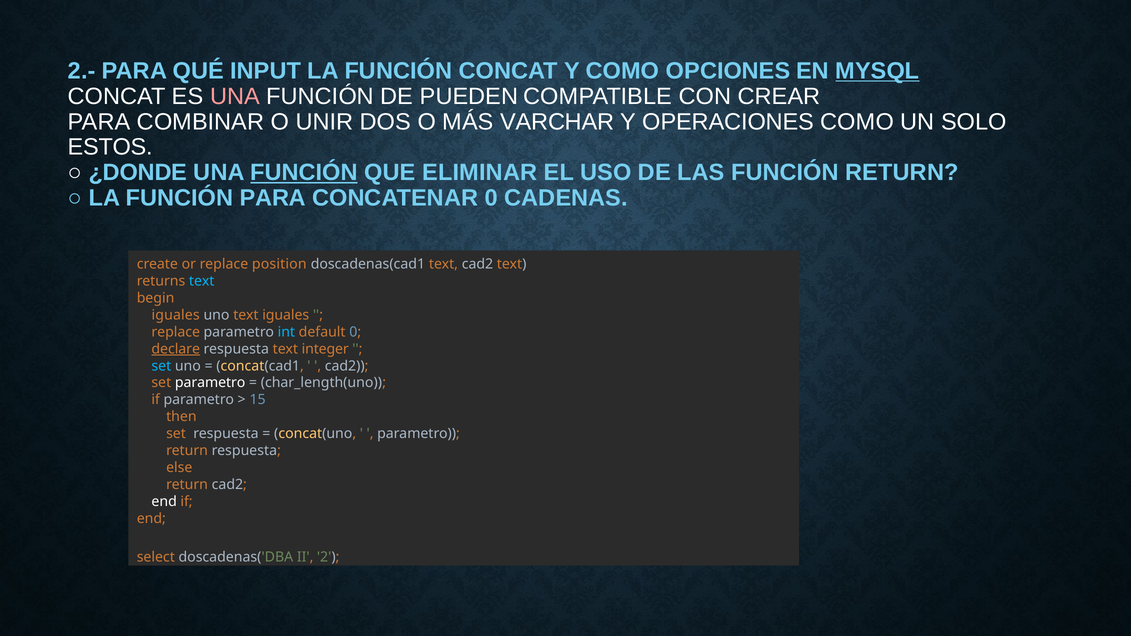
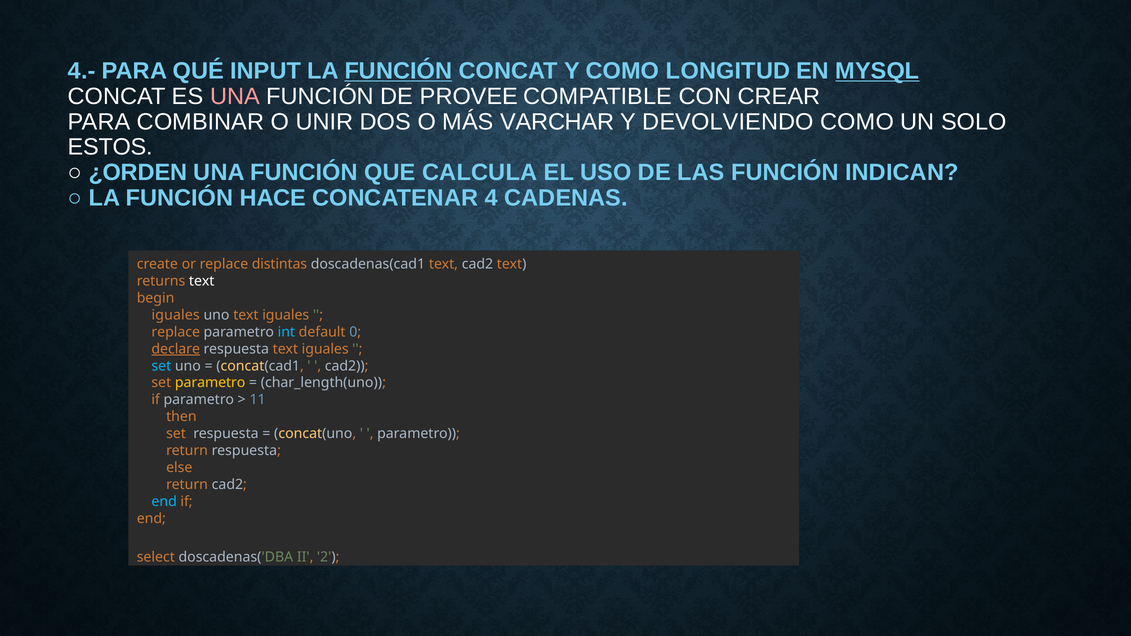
2.-: 2.- -> 4.-
FUNCIÓN at (398, 71) underline: none -> present
OPCIONES: OPCIONES -> LONGITUD
PUEDEN: PUEDEN -> PROVEE
OPERACIONES: OPERACIONES -> DEVOLVIENDO
¿DONDE: ¿DONDE -> ¿ORDEN
FUNCIÓN at (304, 173) underline: present -> none
ELIMINAR: ELIMINAR -> CALCULA
FUNCIÓN RETURN: RETURN -> INDICAN
FUNCIÓN PARA: PARA -> HACE
CONCATENAR 0: 0 -> 4
position: position -> distintas
text at (202, 281) colour: light blue -> white
respuesta text integer: integer -> iguales
parametro at (210, 383) colour: white -> yellow
15: 15 -> 11
end at (164, 502) colour: white -> light blue
